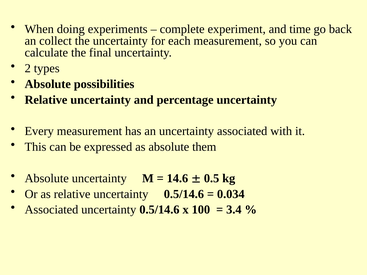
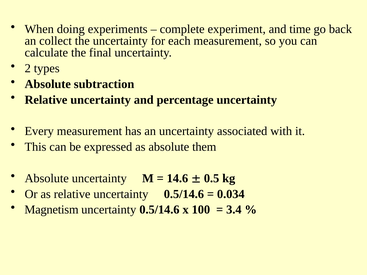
possibilities: possibilities -> subtraction
Associated at (51, 210): Associated -> Magnetism
